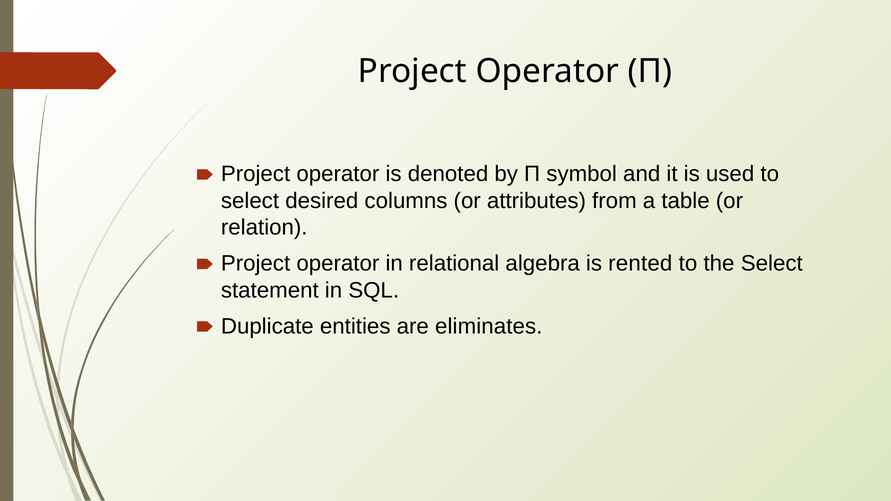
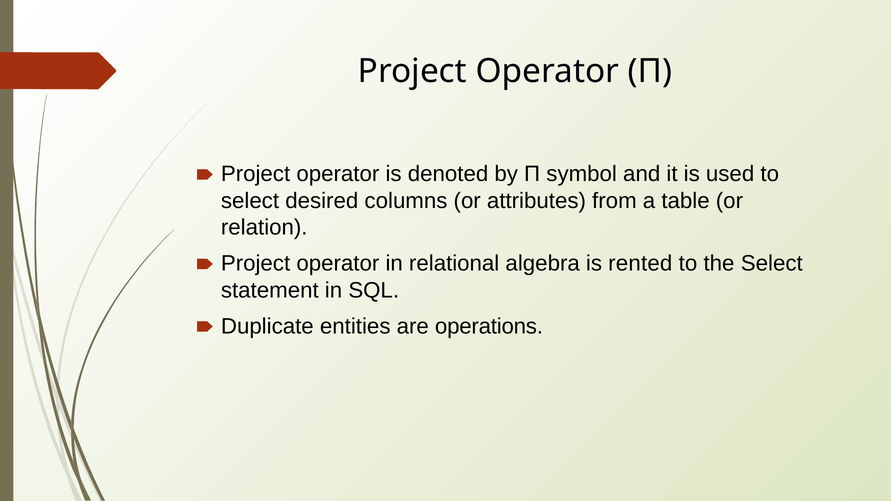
eliminates: eliminates -> operations
